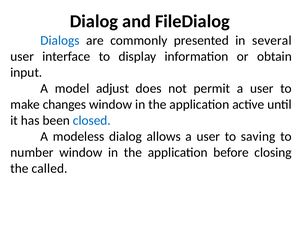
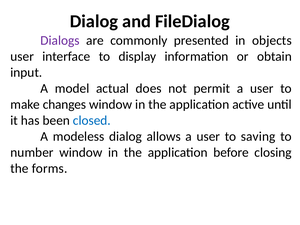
Dialogs colour: blue -> purple
several: several -> objects
adjust: adjust -> actual
called: called -> forms
